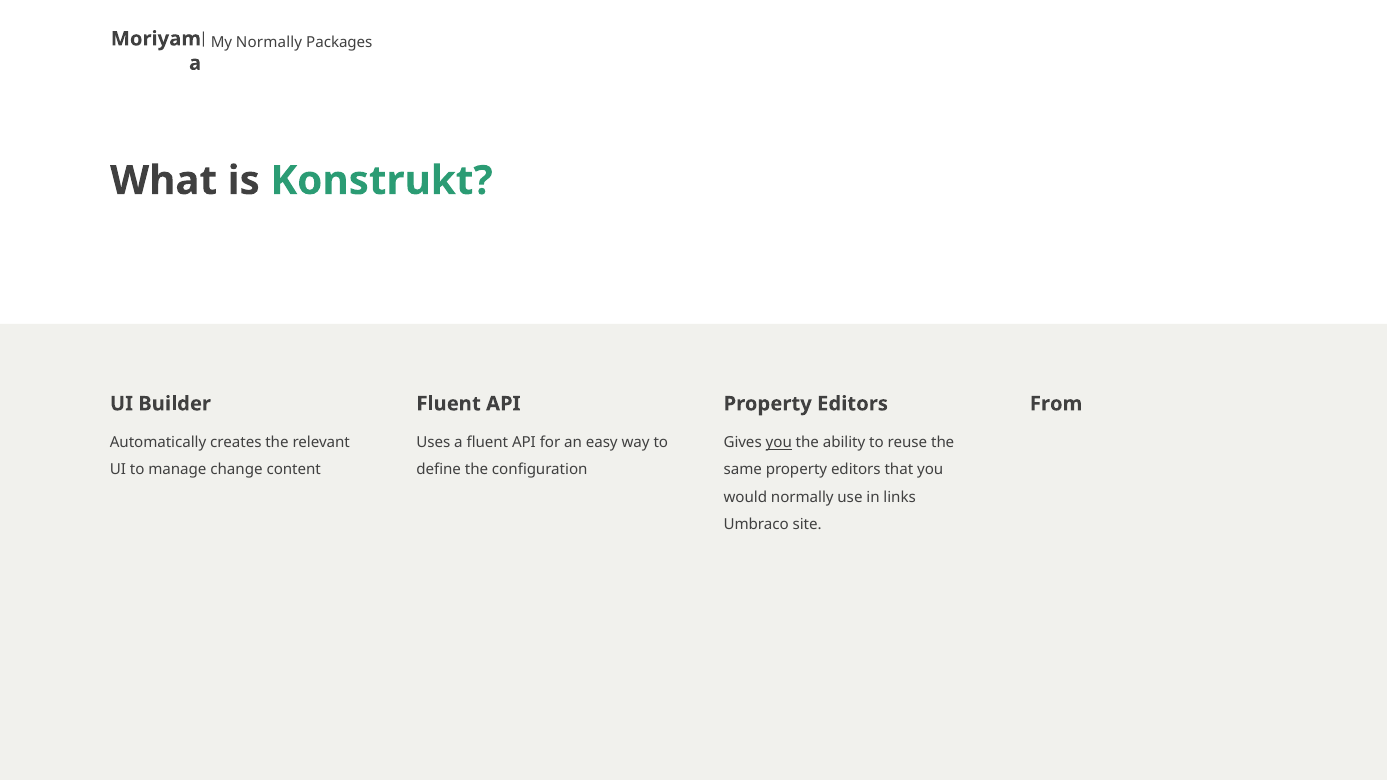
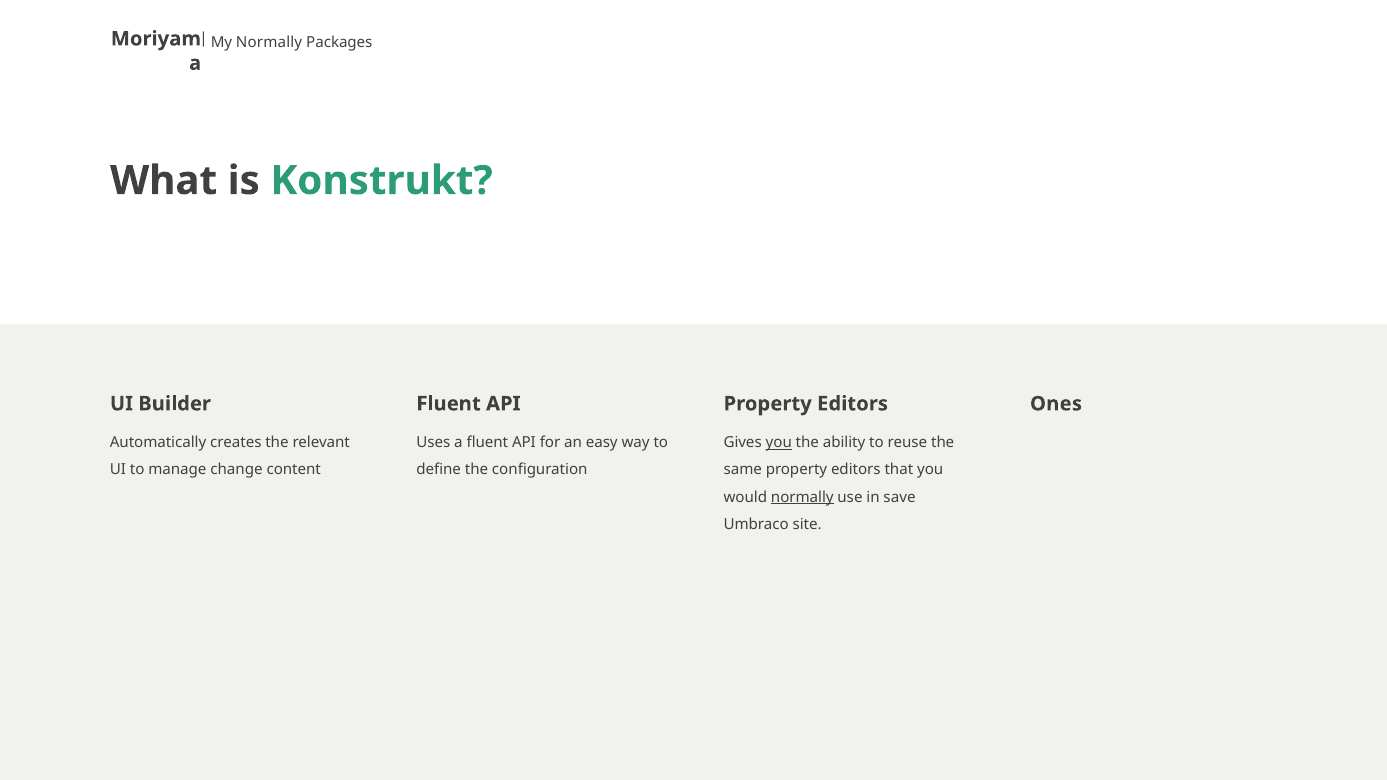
From: From -> Ones
normally at (802, 497) underline: none -> present
links: links -> save
